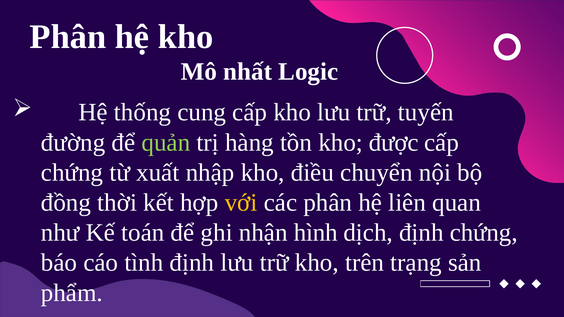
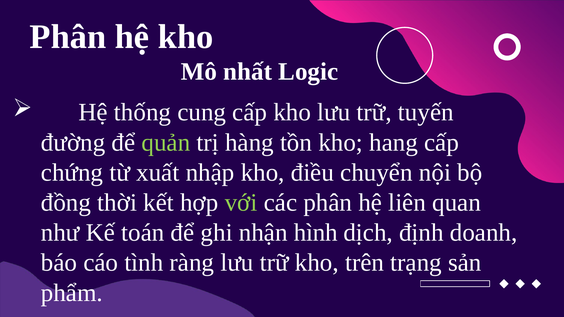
được: được -> hang
với colour: yellow -> light green
định chứng: chứng -> doanh
tình định: định -> ràng
